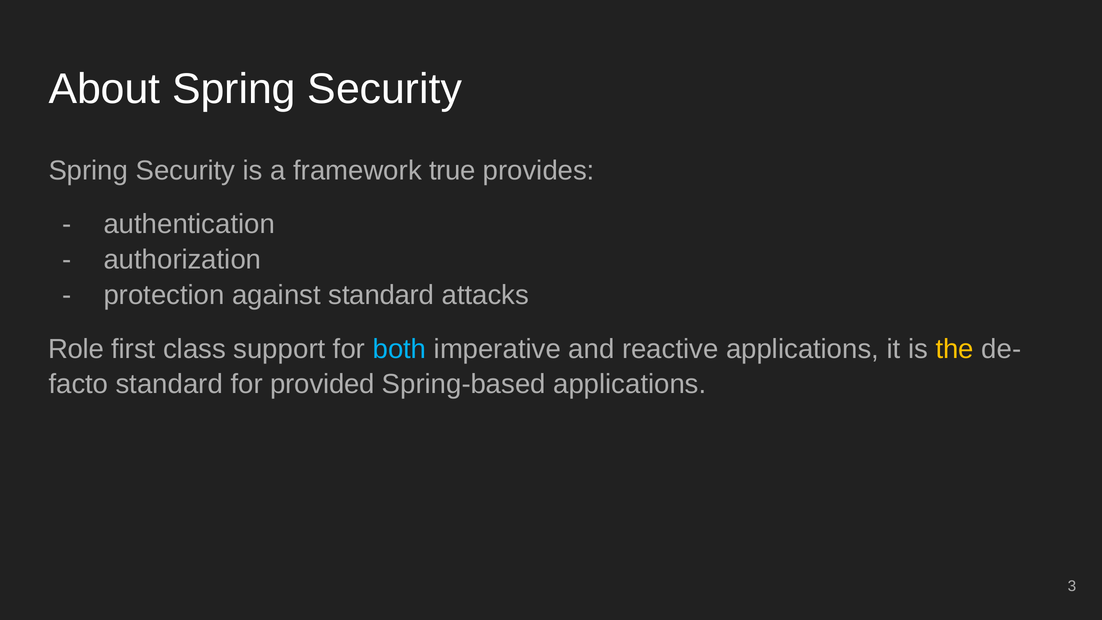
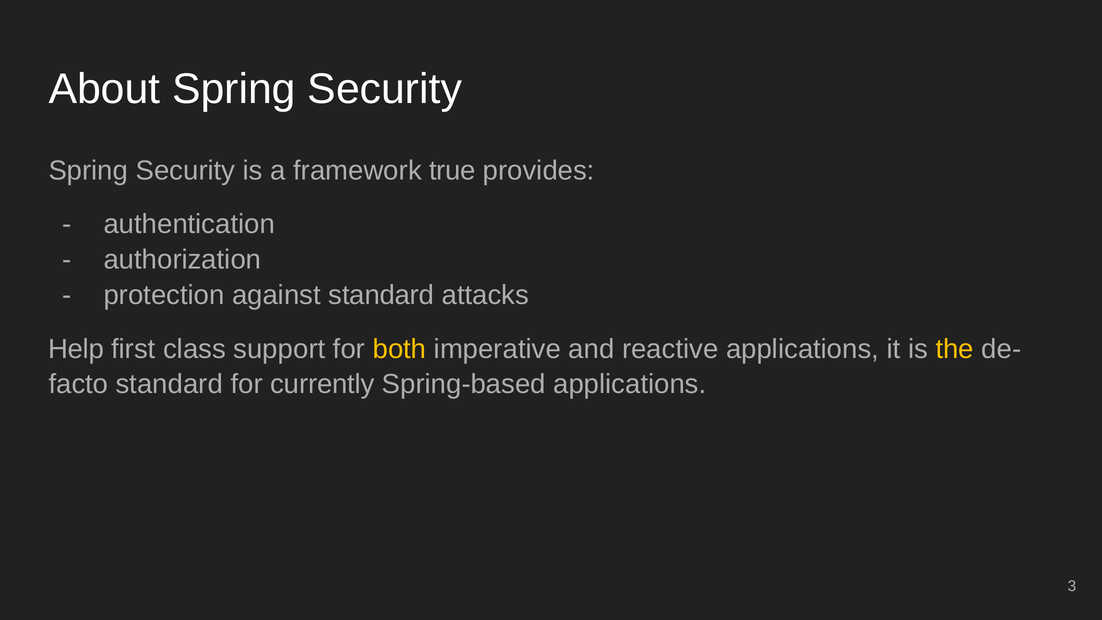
Role: Role -> Help
both colour: light blue -> yellow
provided: provided -> currently
